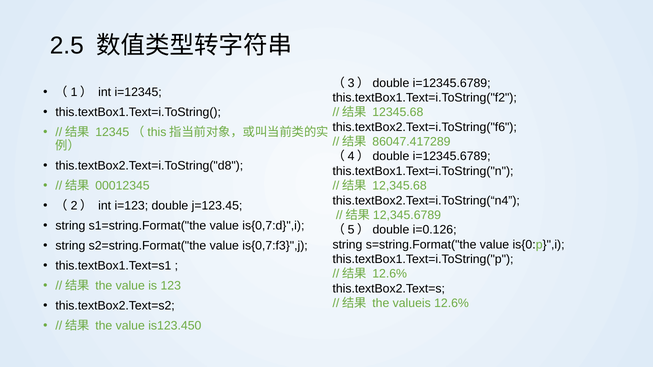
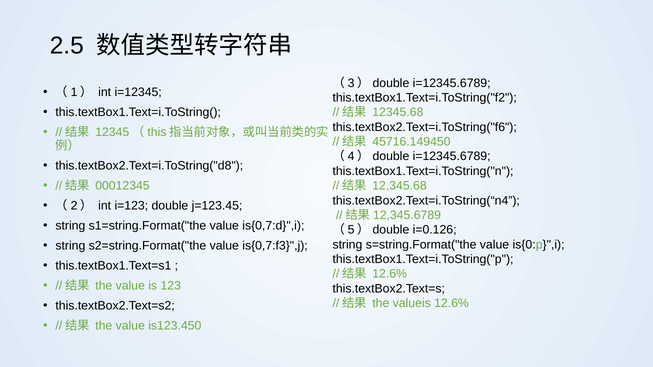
86047.417289: 86047.417289 -> 45716.149450
